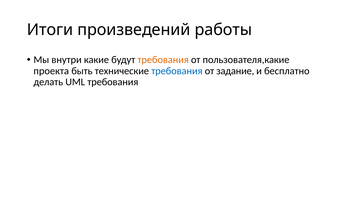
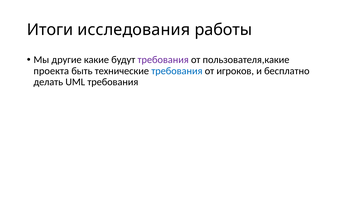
произведений: произведений -> исследования
внутри: внутри -> другие
требования at (163, 60) colour: orange -> purple
задание: задание -> игроков
